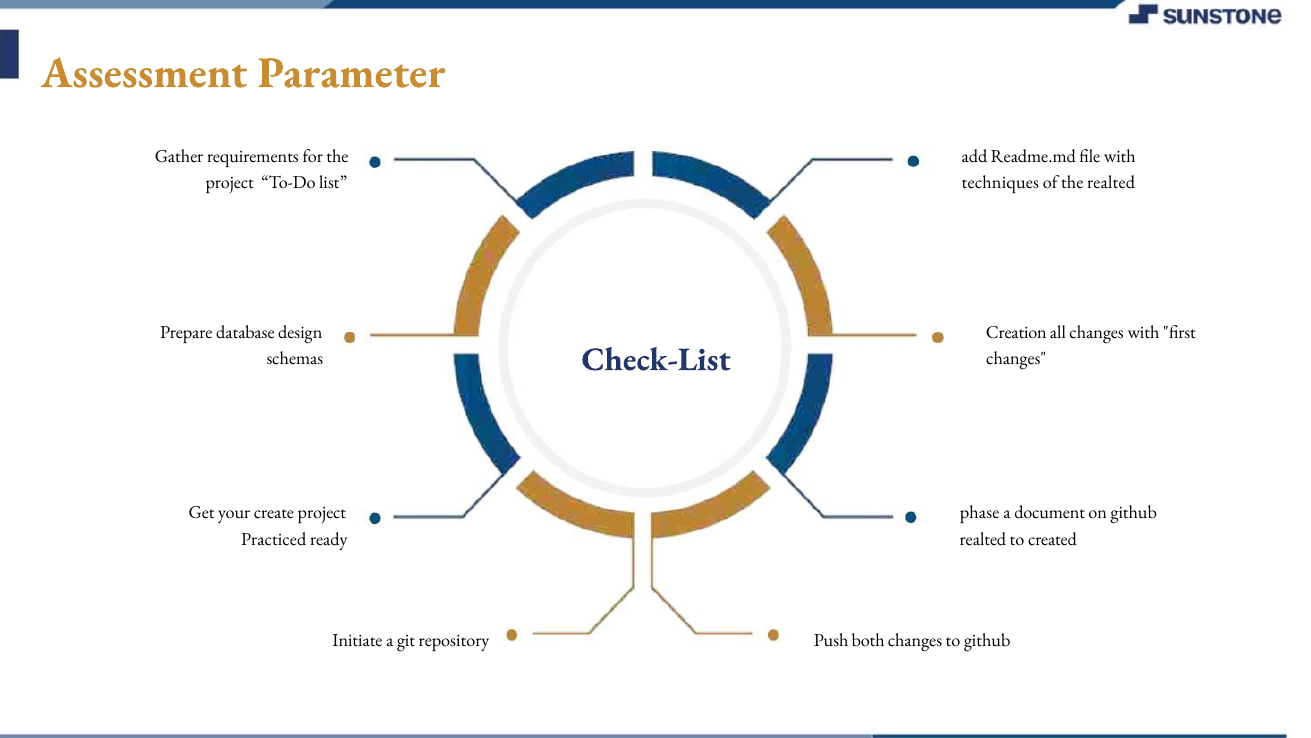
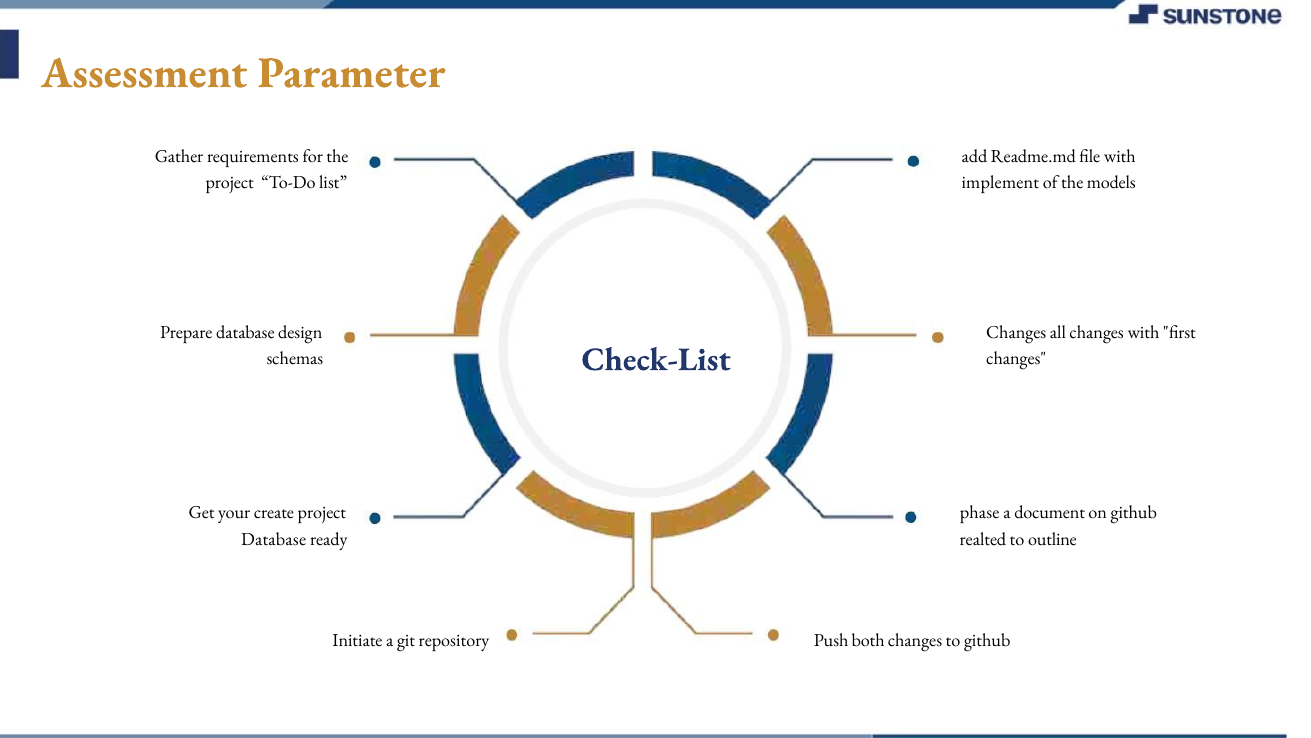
techniques: techniques -> implement
the realted: realted -> models
Creation at (1016, 332): Creation -> Changes
Practiced at (274, 539): Practiced -> Database
created: created -> outline
